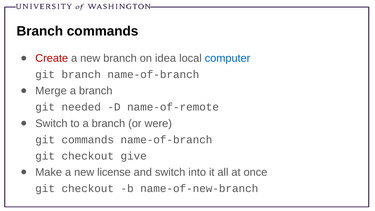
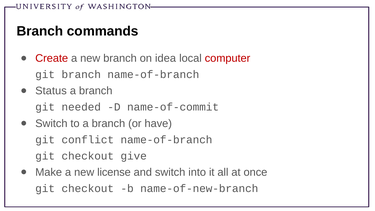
computer colour: blue -> red
Merge: Merge -> Status
name-of-remote: name-of-remote -> name-of-commit
were: were -> have
git commands: commands -> conflict
